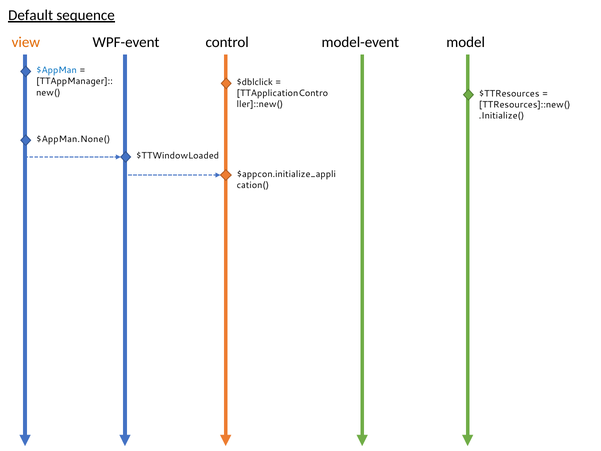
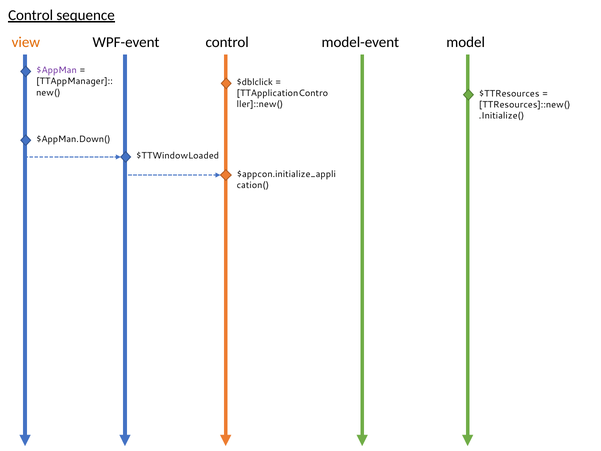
Default at (31, 15): Default -> Control
$AppMan colour: blue -> purple
$AppMan.None(: $AppMan.None( -> $AppMan.Down(
